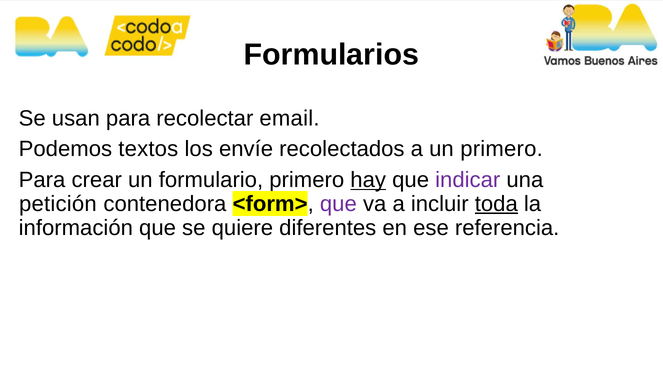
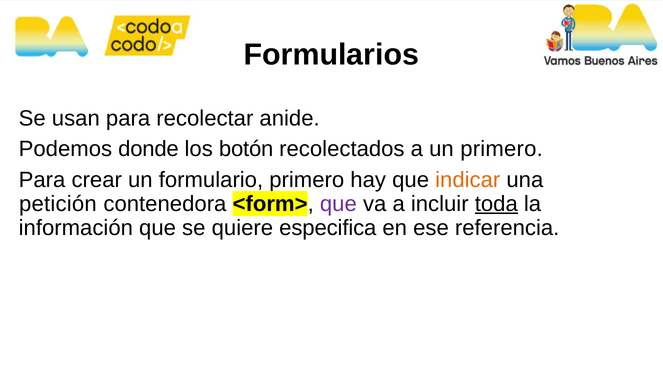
email: email -> anide
textos: textos -> donde
envíe: envíe -> botón
hay underline: present -> none
indicar colour: purple -> orange
diferentes: diferentes -> especifica
